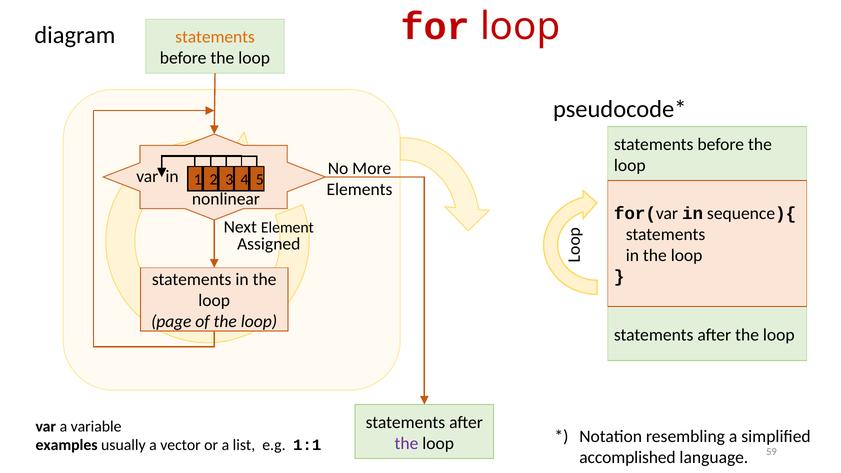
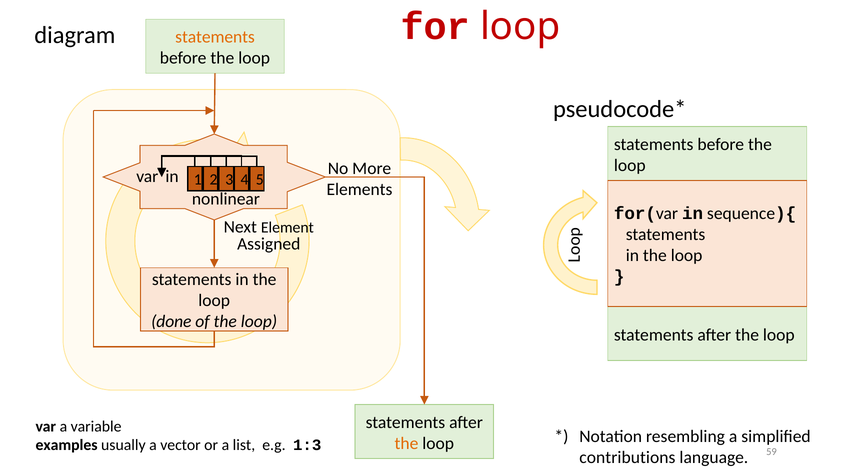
page: page -> done
the at (406, 443) colour: purple -> orange
1:1: 1:1 -> 1:3
accomplished: accomplished -> contributions
